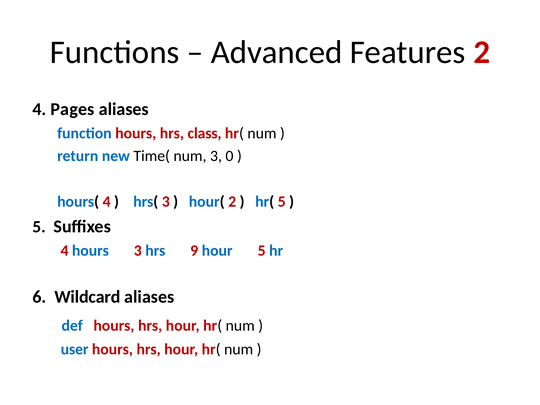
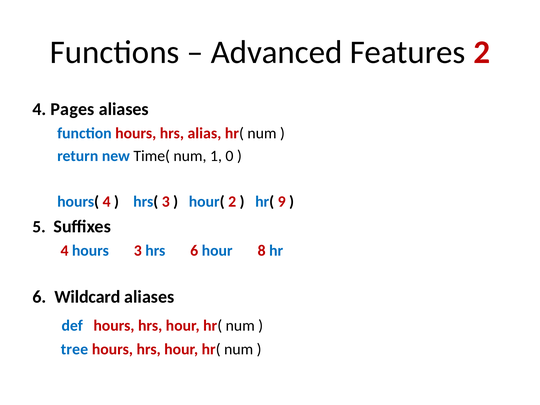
class: class -> alias
num 3: 3 -> 1
hr( 5: 5 -> 9
hrs 9: 9 -> 6
hour 5: 5 -> 8
user: user -> tree
